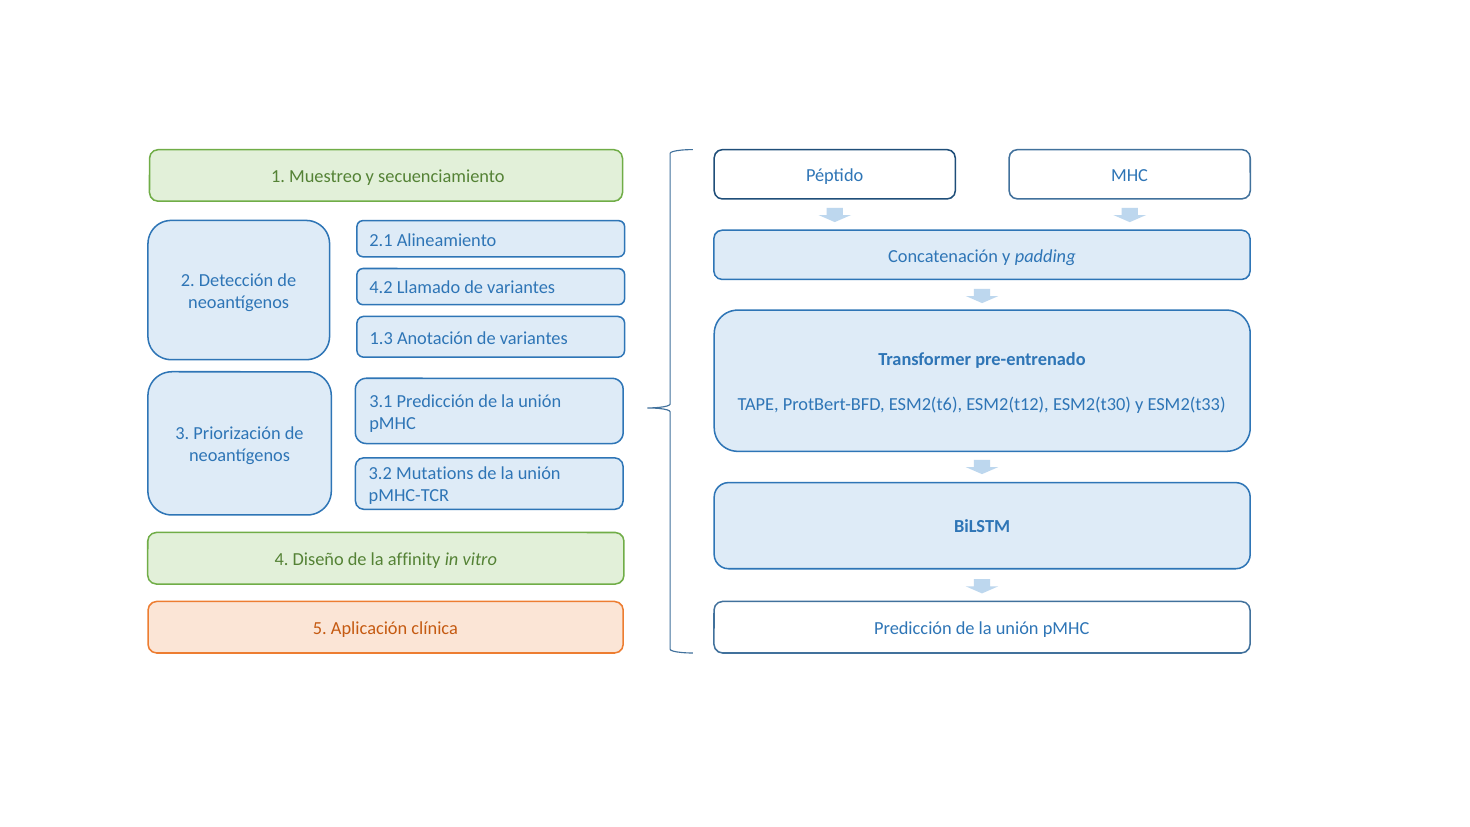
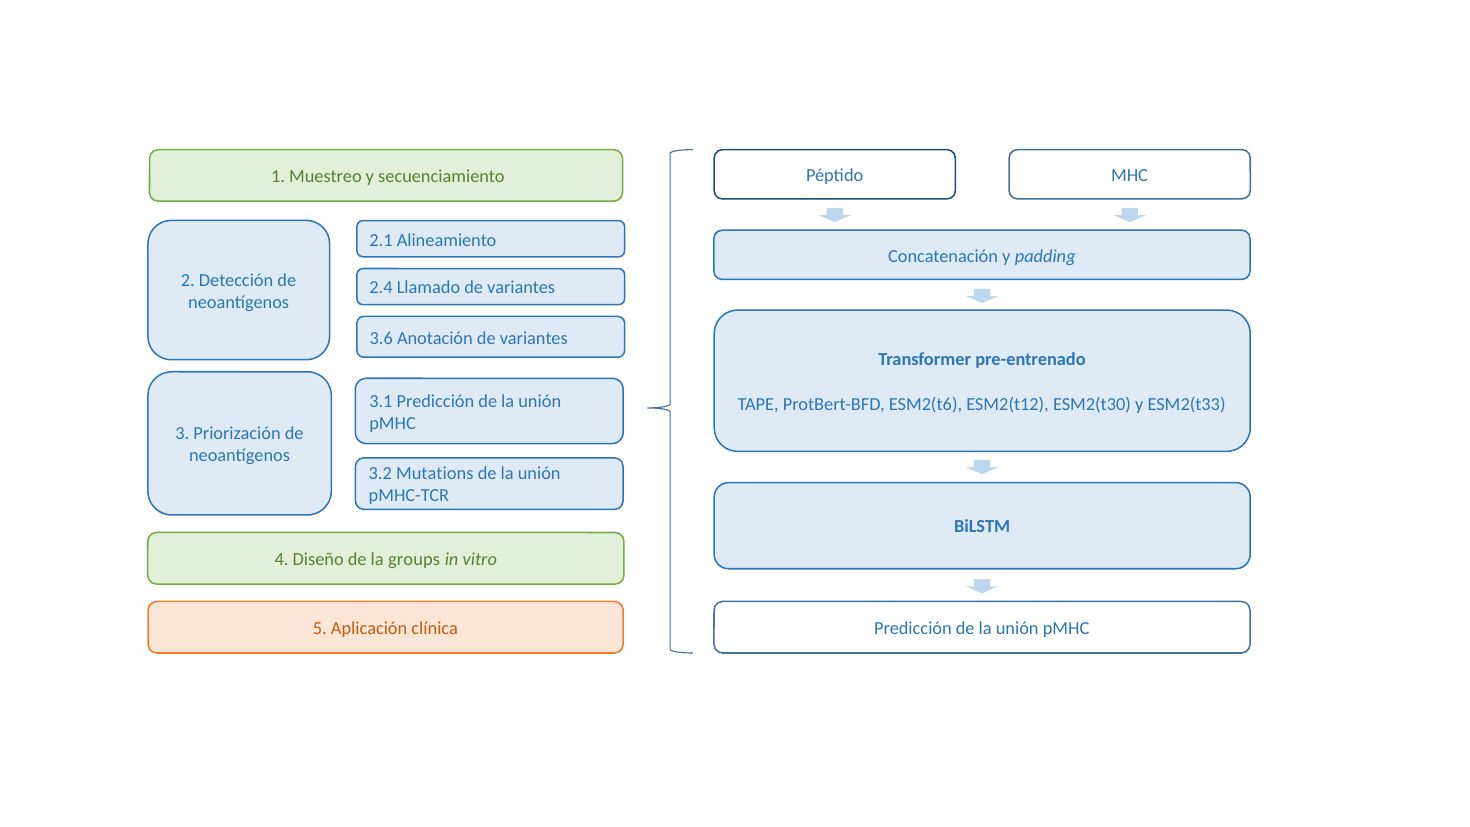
4.2: 4.2 -> 2.4
1.3: 1.3 -> 3.6
affinity: affinity -> groups
